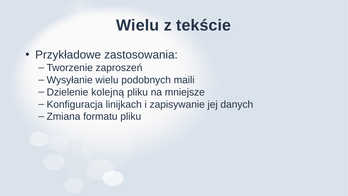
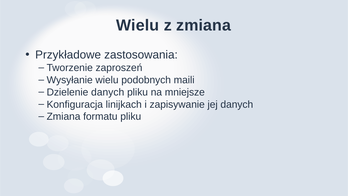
z tekście: tekście -> zmiana
Dzielenie kolejną: kolejną -> danych
